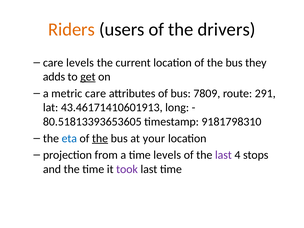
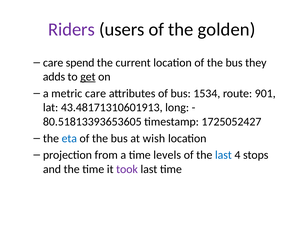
Riders colour: orange -> purple
drivers: drivers -> golden
care levels: levels -> spend
7809: 7809 -> 1534
291: 291 -> 901
43.46171410601913: 43.46171410601913 -> 43.48171310601913
9181798310: 9181798310 -> 1725052427
the at (100, 138) underline: present -> none
your: your -> wish
last at (223, 155) colour: purple -> blue
